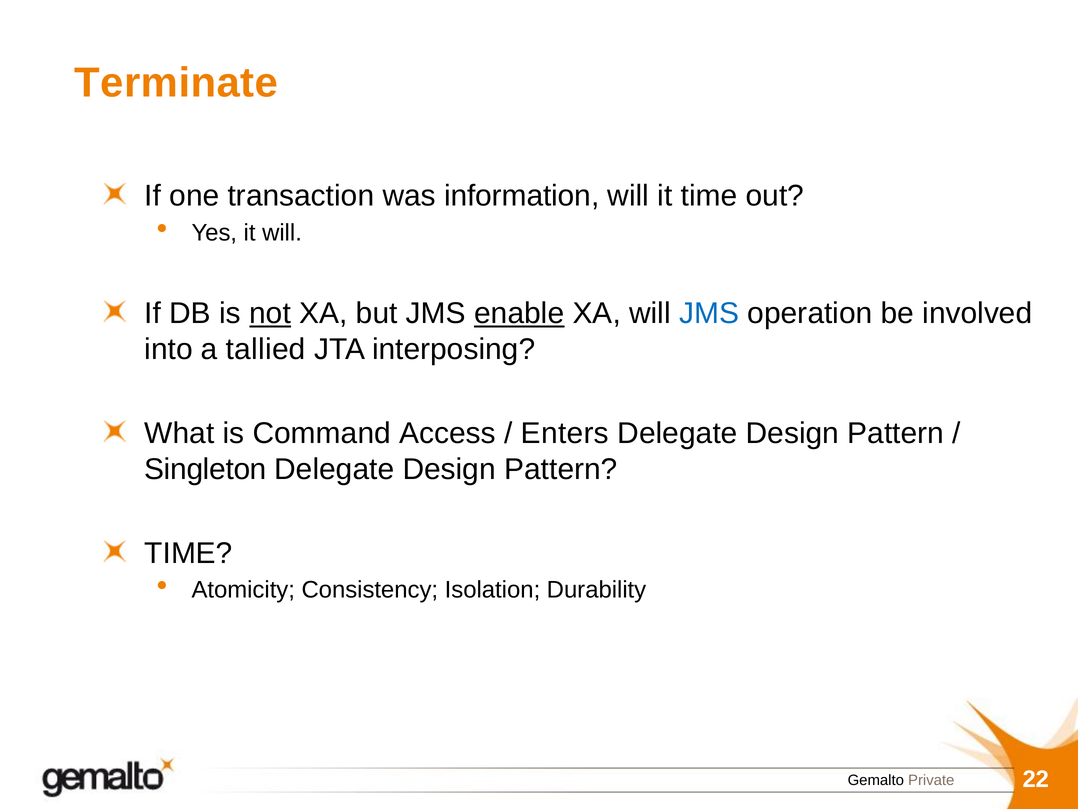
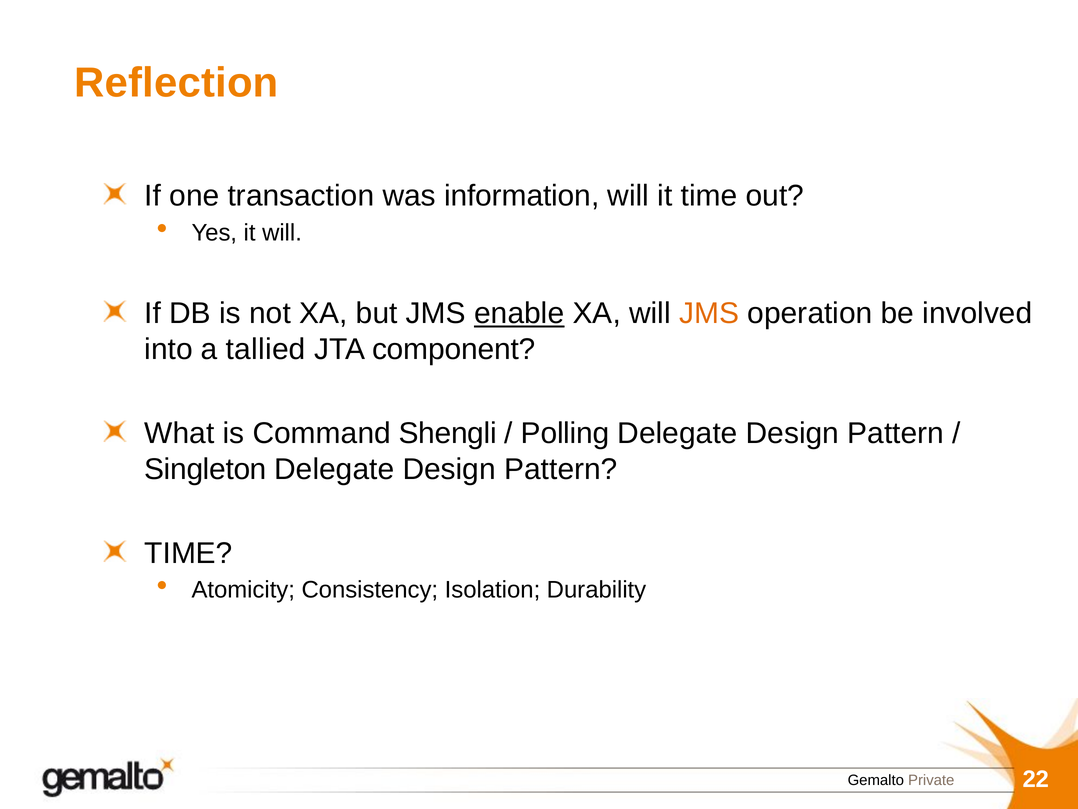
Terminate: Terminate -> Reflection
not underline: present -> none
JMS at (709, 313) colour: blue -> orange
interposing: interposing -> component
Access: Access -> Shengli
Enters: Enters -> Polling
